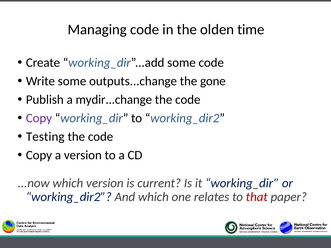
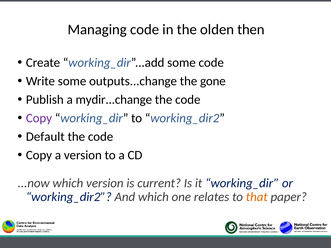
time: time -> then
Testing: Testing -> Default
that colour: red -> orange
